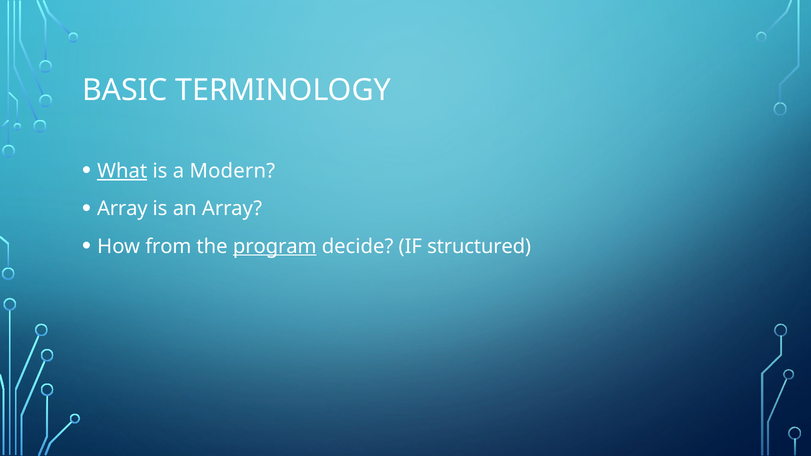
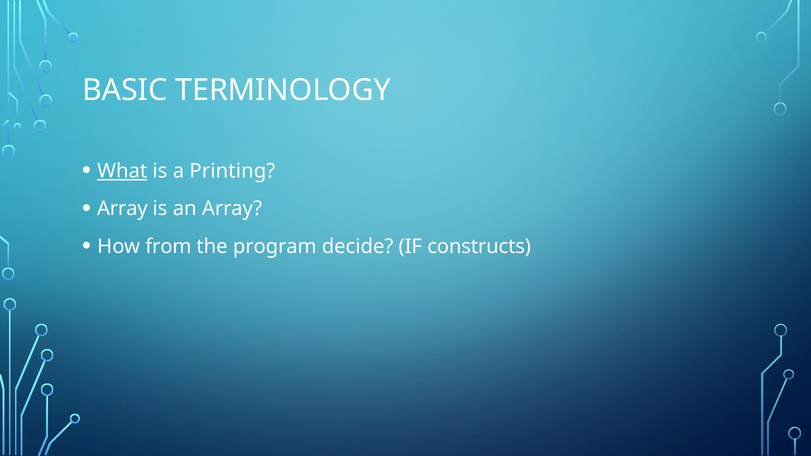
Modern: Modern -> Printing
program underline: present -> none
structured: structured -> constructs
